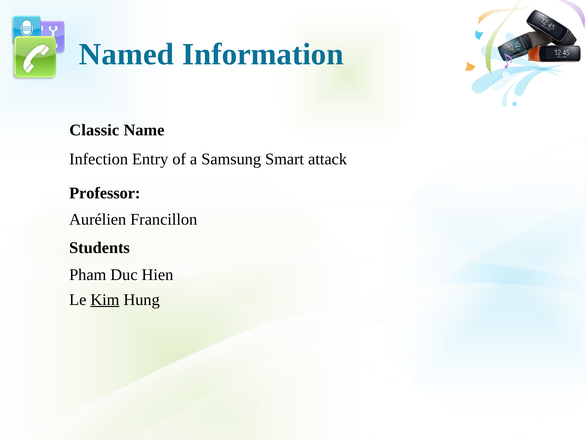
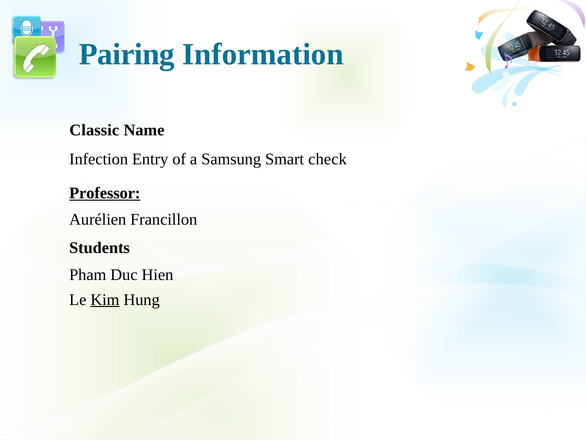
Named: Named -> Pairing
attack: attack -> check
Professor underline: none -> present
